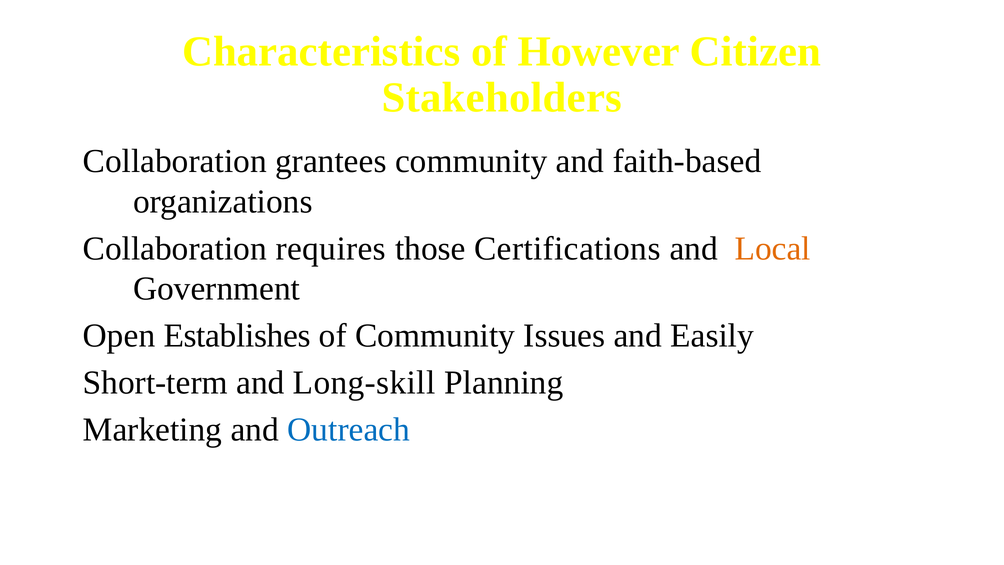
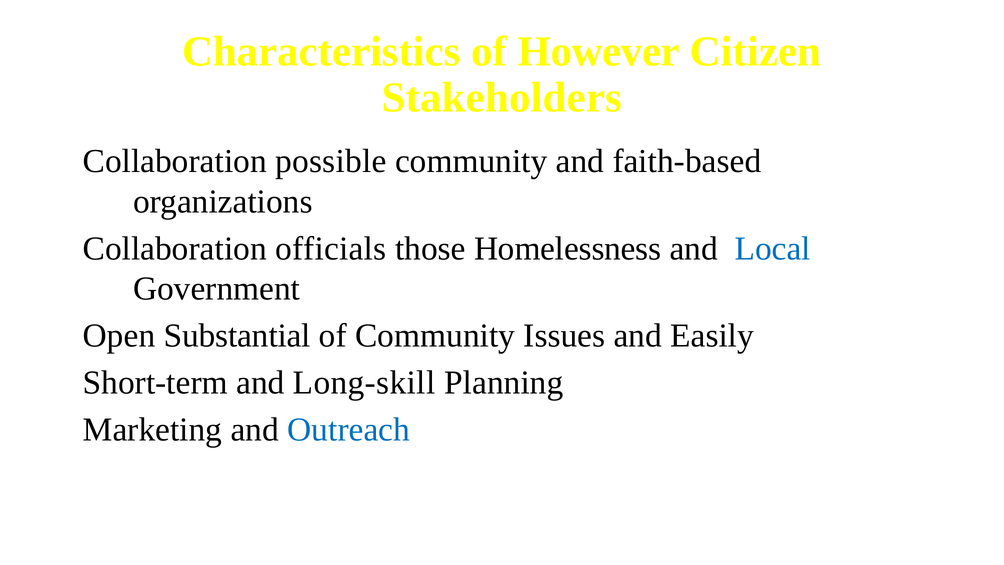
grantees: grantees -> possible
requires: requires -> officials
Certifications: Certifications -> Homelessness
Local colour: orange -> blue
Establishes: Establishes -> Substantial
